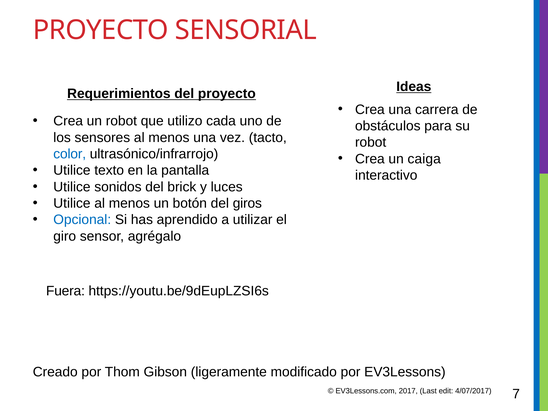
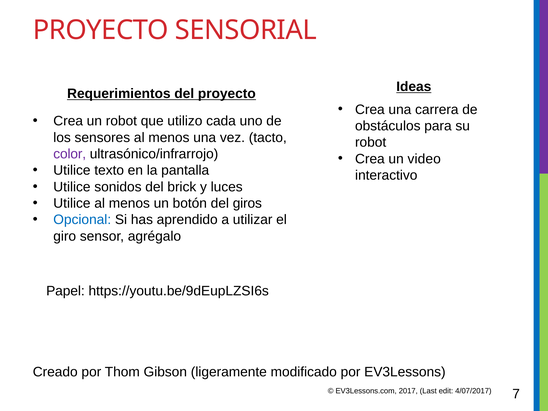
color colour: blue -> purple
caiga: caiga -> video
Fuera: Fuera -> Papel
